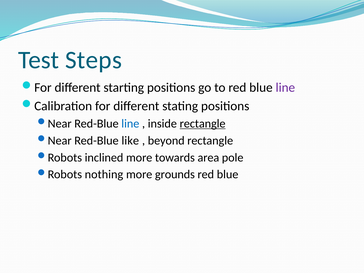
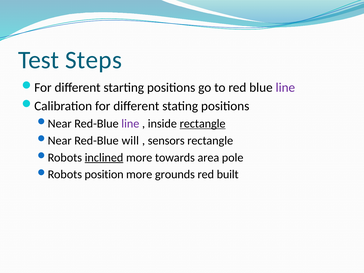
line at (130, 124) colour: blue -> purple
like: like -> will
beyond: beyond -> sensors
inclined underline: none -> present
nothing: nothing -> position
blue at (228, 174): blue -> built
